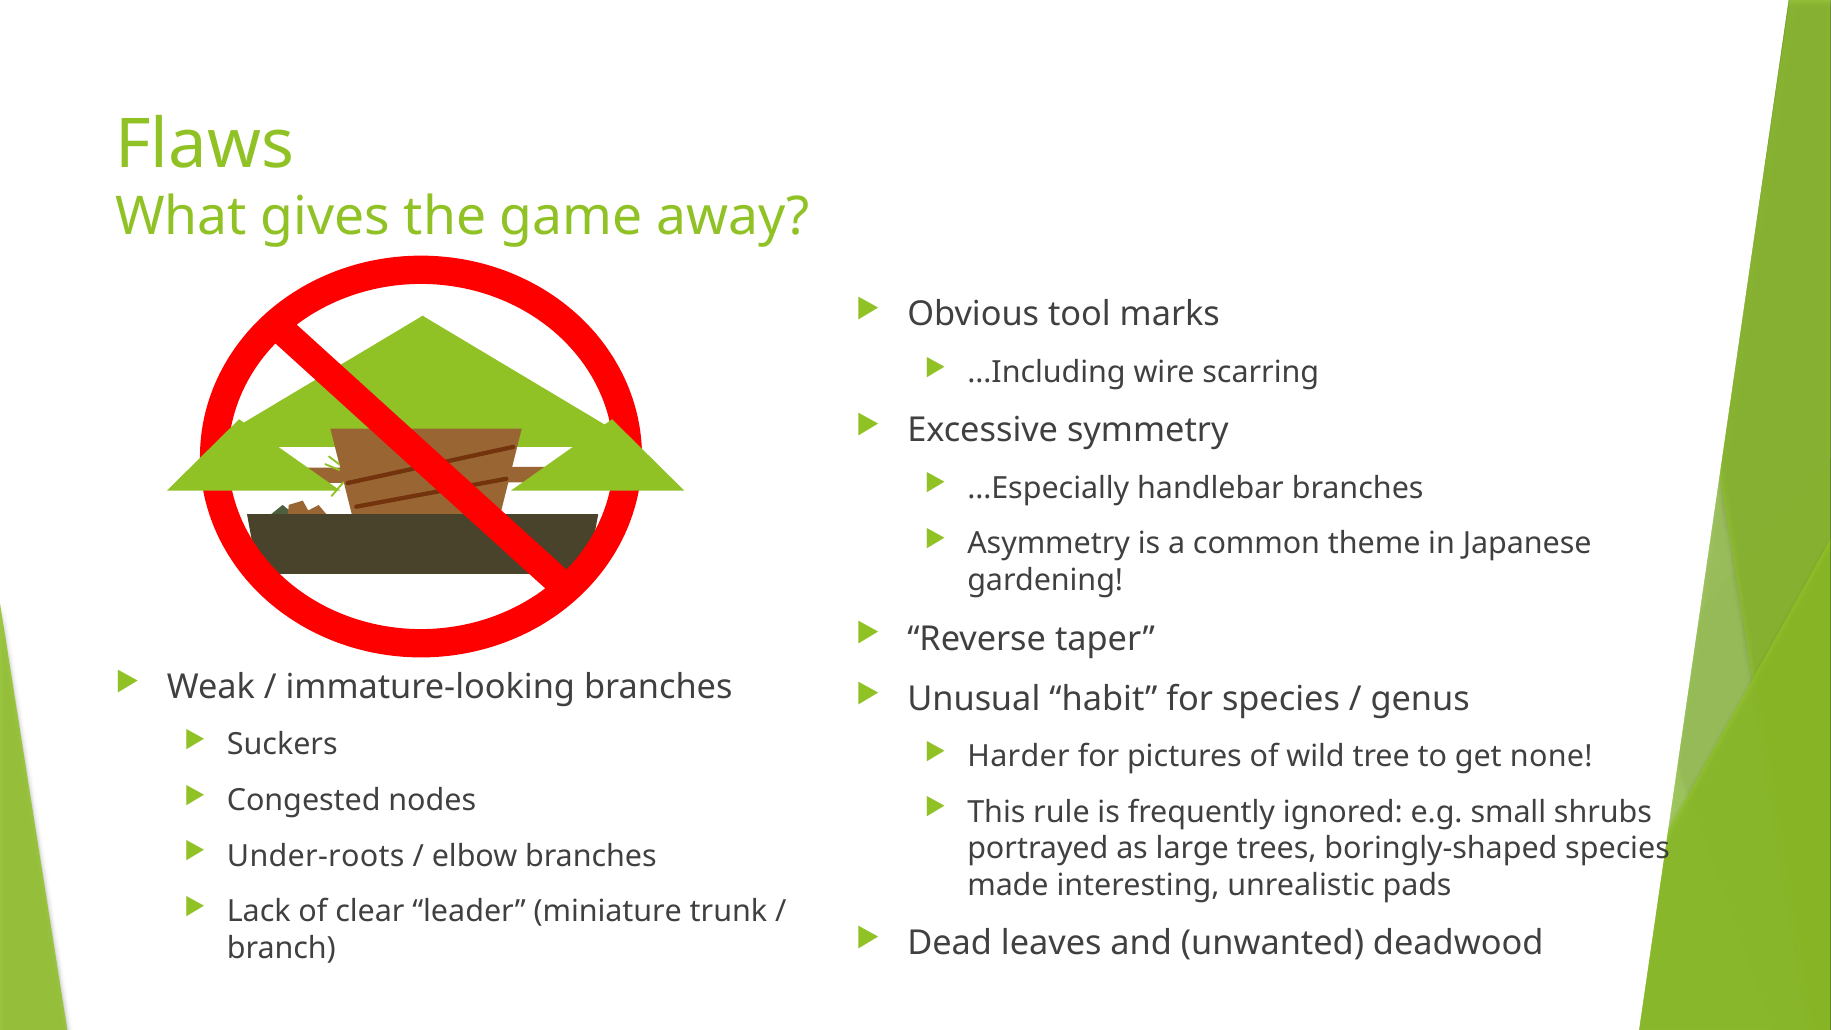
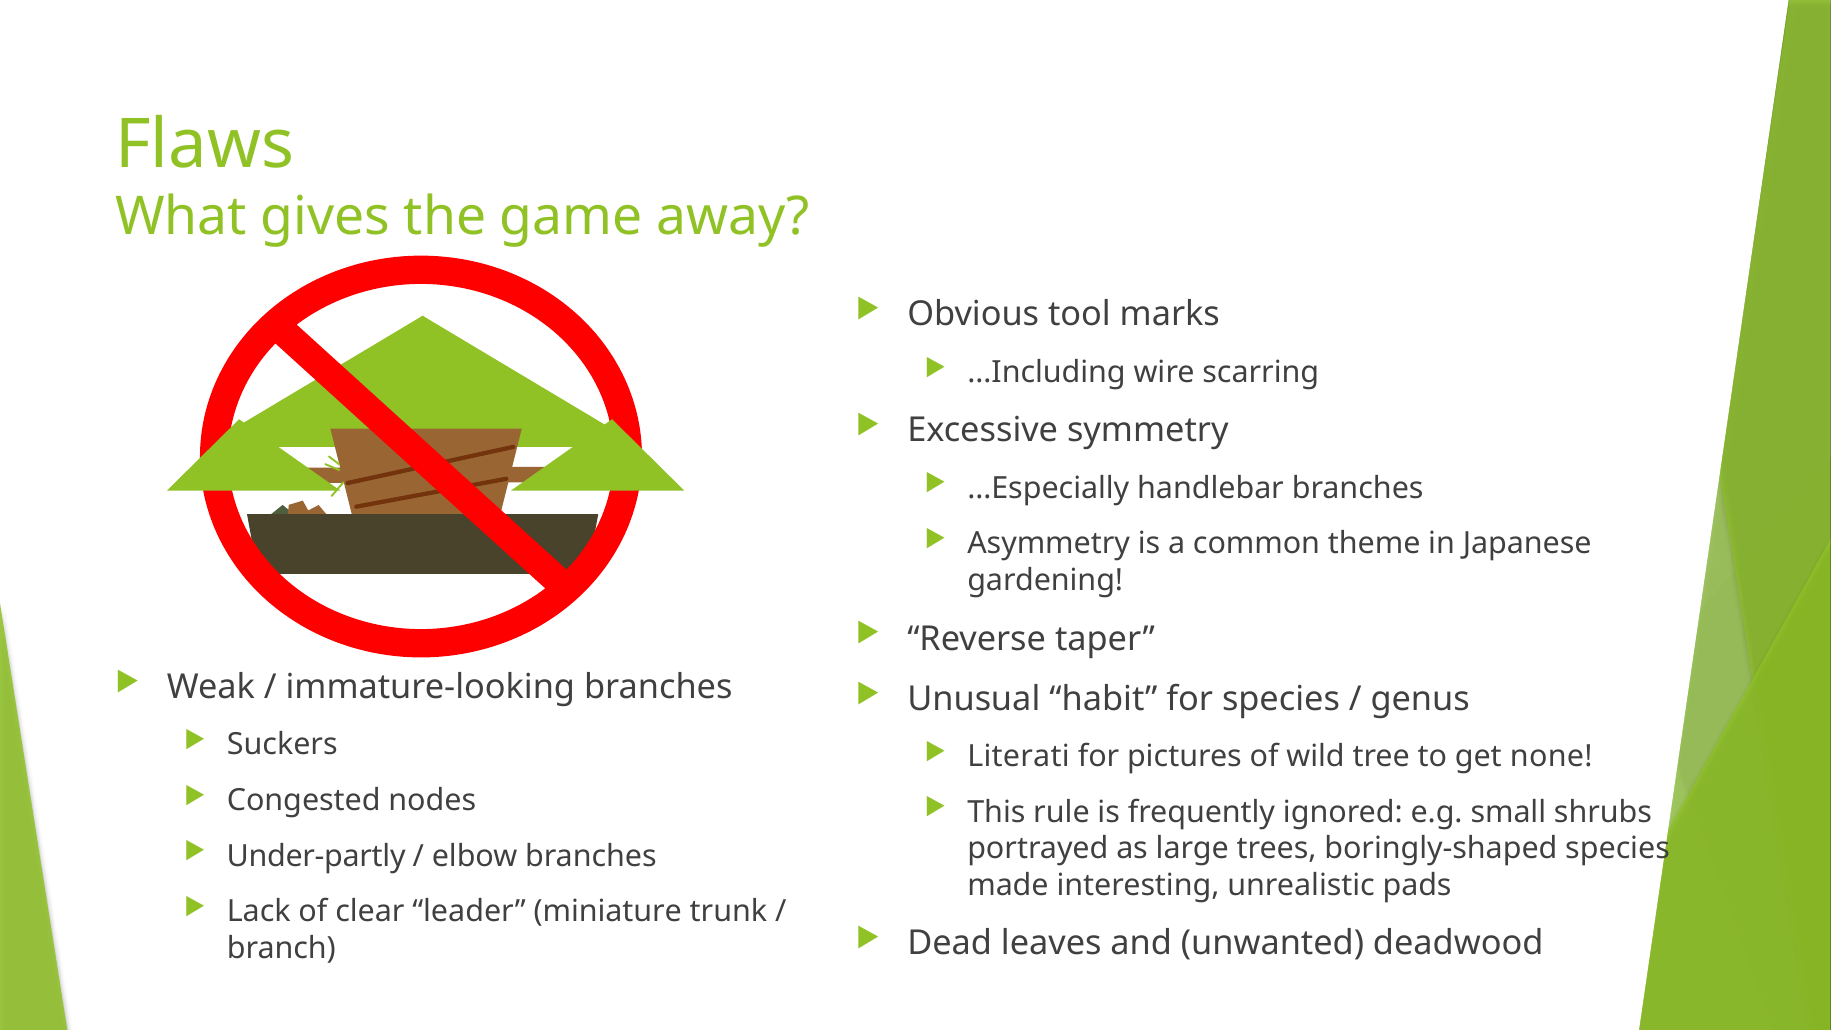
Harder: Harder -> Literati
Under-roots: Under-roots -> Under-partly
